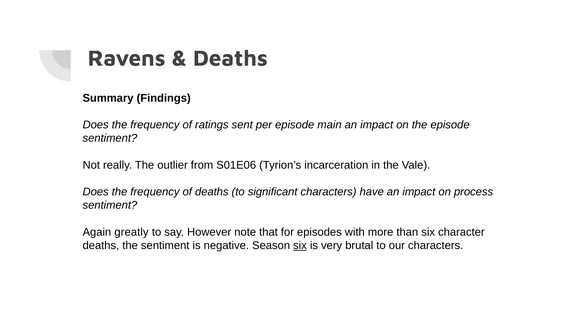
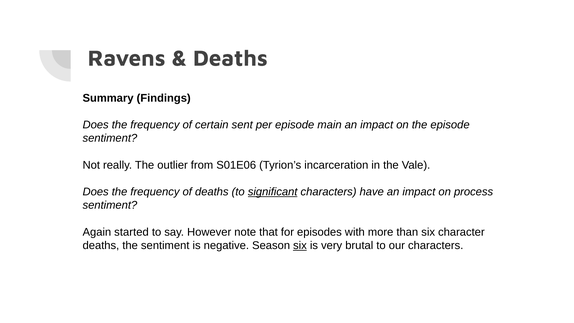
ratings: ratings -> certain
significant underline: none -> present
greatly: greatly -> started
